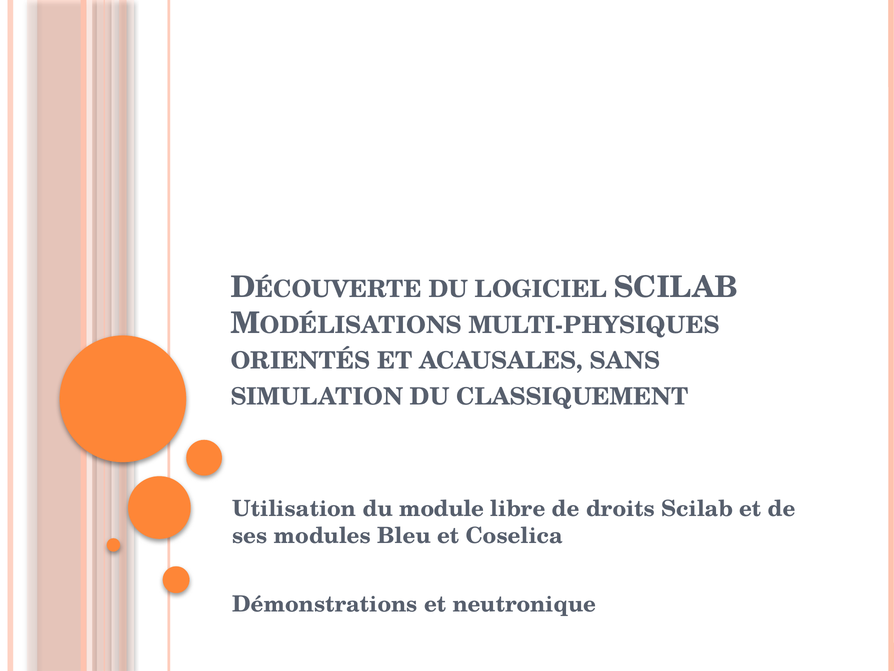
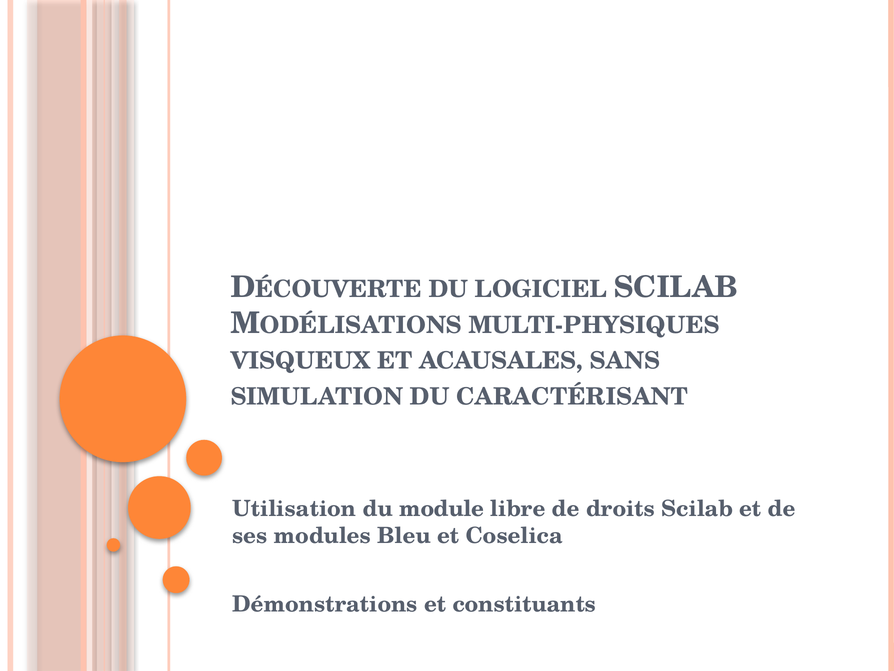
ORIENTÉS: ORIENTÉS -> VISQUEUX
CLASSIQUEMENT: CLASSIQUEMENT -> CARACTÉRISANT
neutronique: neutronique -> constituants
